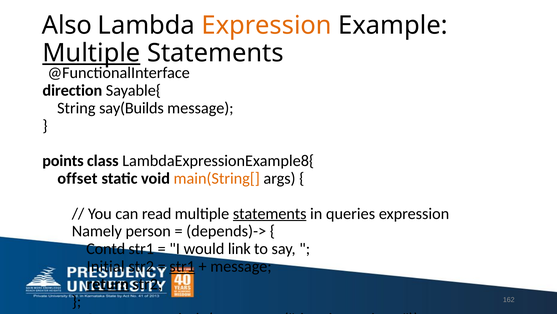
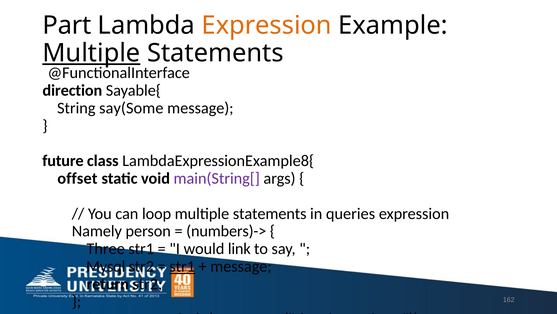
Also: Also -> Part
say(Builds: say(Builds -> say(Some
points: points -> future
main(String[ colour: orange -> purple
read: read -> loop
statements at (270, 213) underline: present -> none
depends)->: depends)-> -> numbers)->
Contd: Contd -> Three
Initial: Initial -> Mysql
return underline: present -> none
